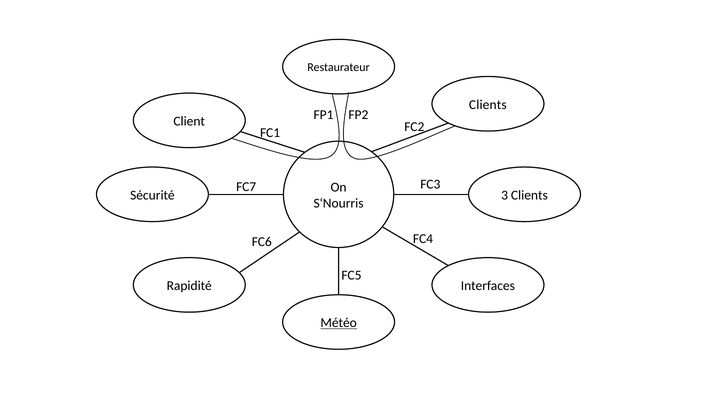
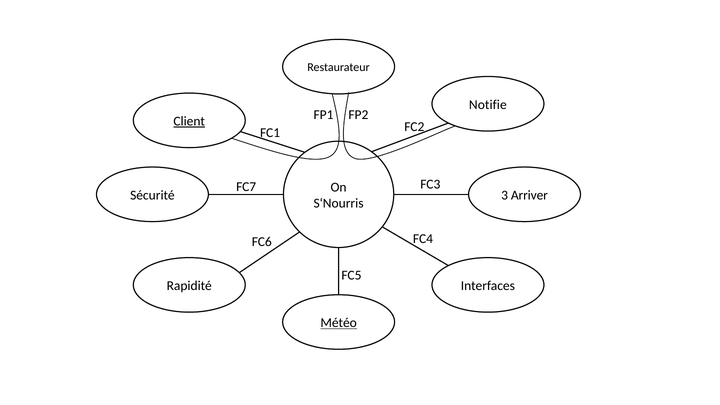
Clients at (488, 105): Clients -> Notifie
Client underline: none -> present
3 Clients: Clients -> Arriver
